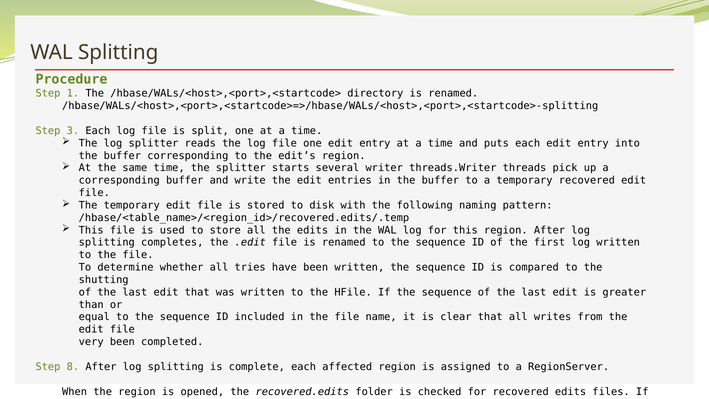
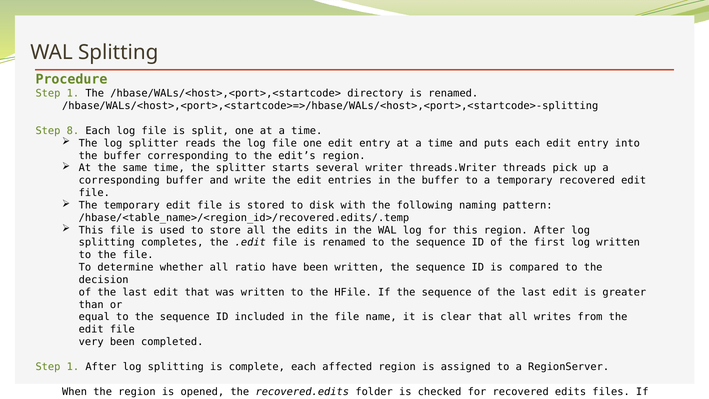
3: 3 -> 8
tries: tries -> ratio
shutting: shutting -> decision
8 at (73, 367): 8 -> 1
